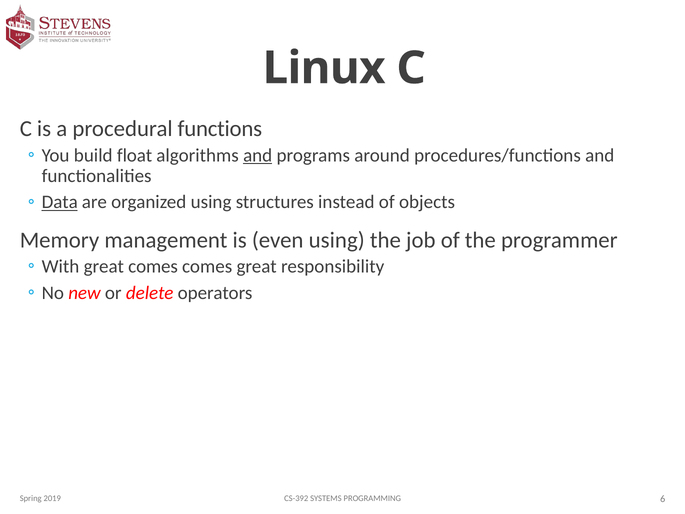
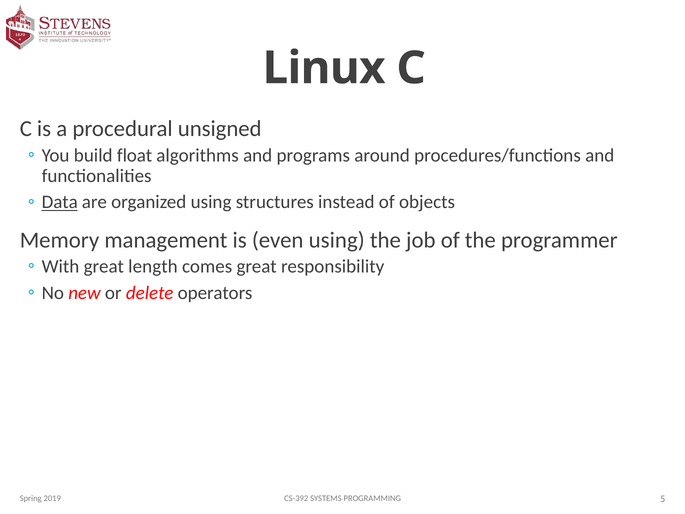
functions: functions -> unsigned
and at (258, 155) underline: present -> none
great comes: comes -> length
6: 6 -> 5
